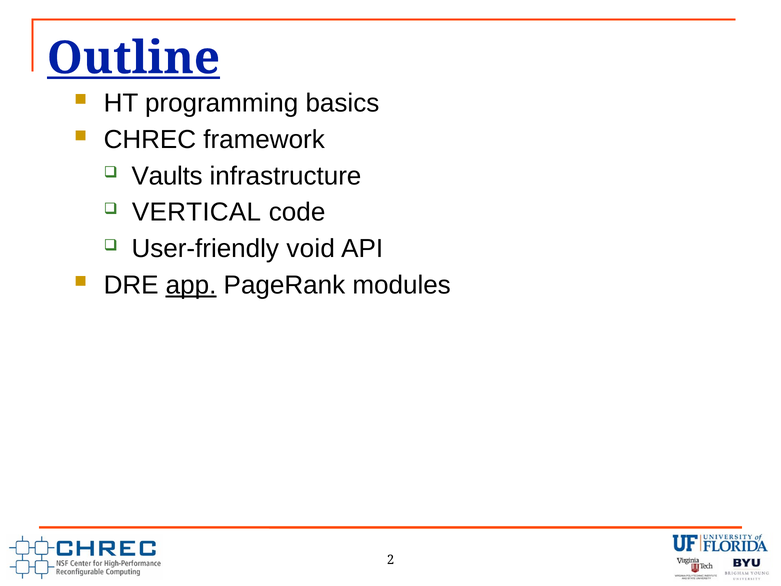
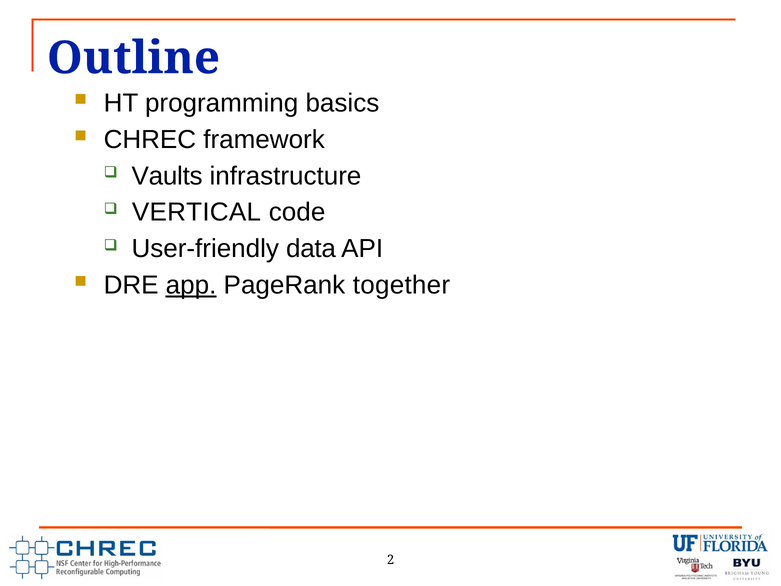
Outline underline: present -> none
void: void -> data
modules: modules -> together
